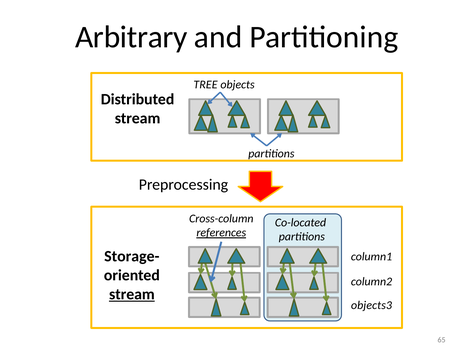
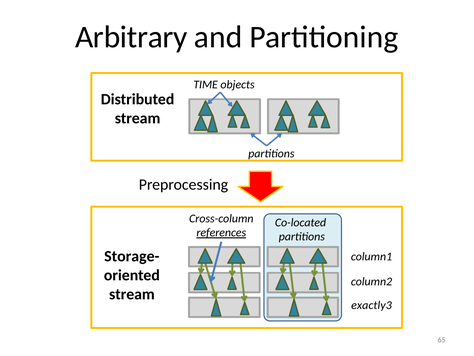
TREE: TREE -> TIME
stream at (132, 294) underline: present -> none
objects3: objects3 -> exactly3
